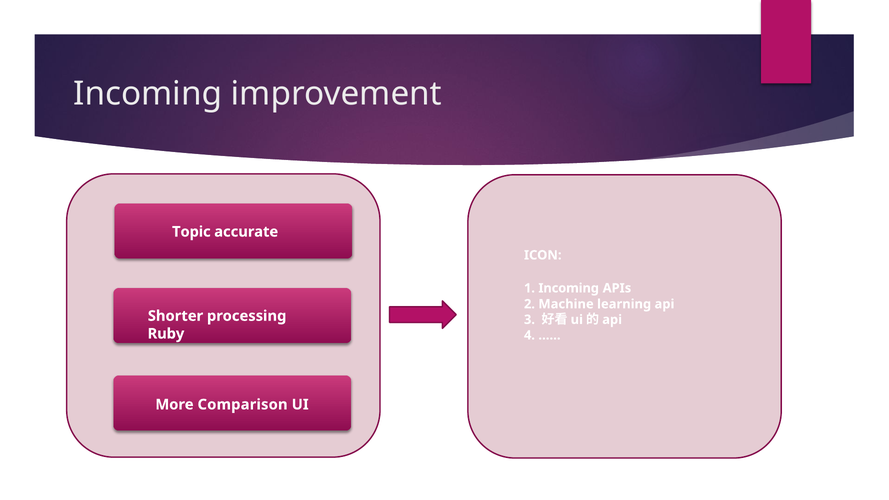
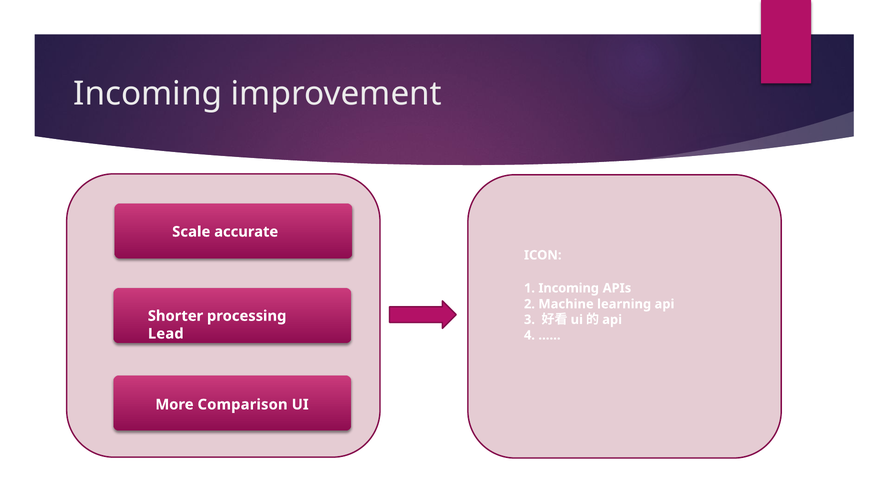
Topic: Topic -> Scale
Ruby: Ruby -> Lead
